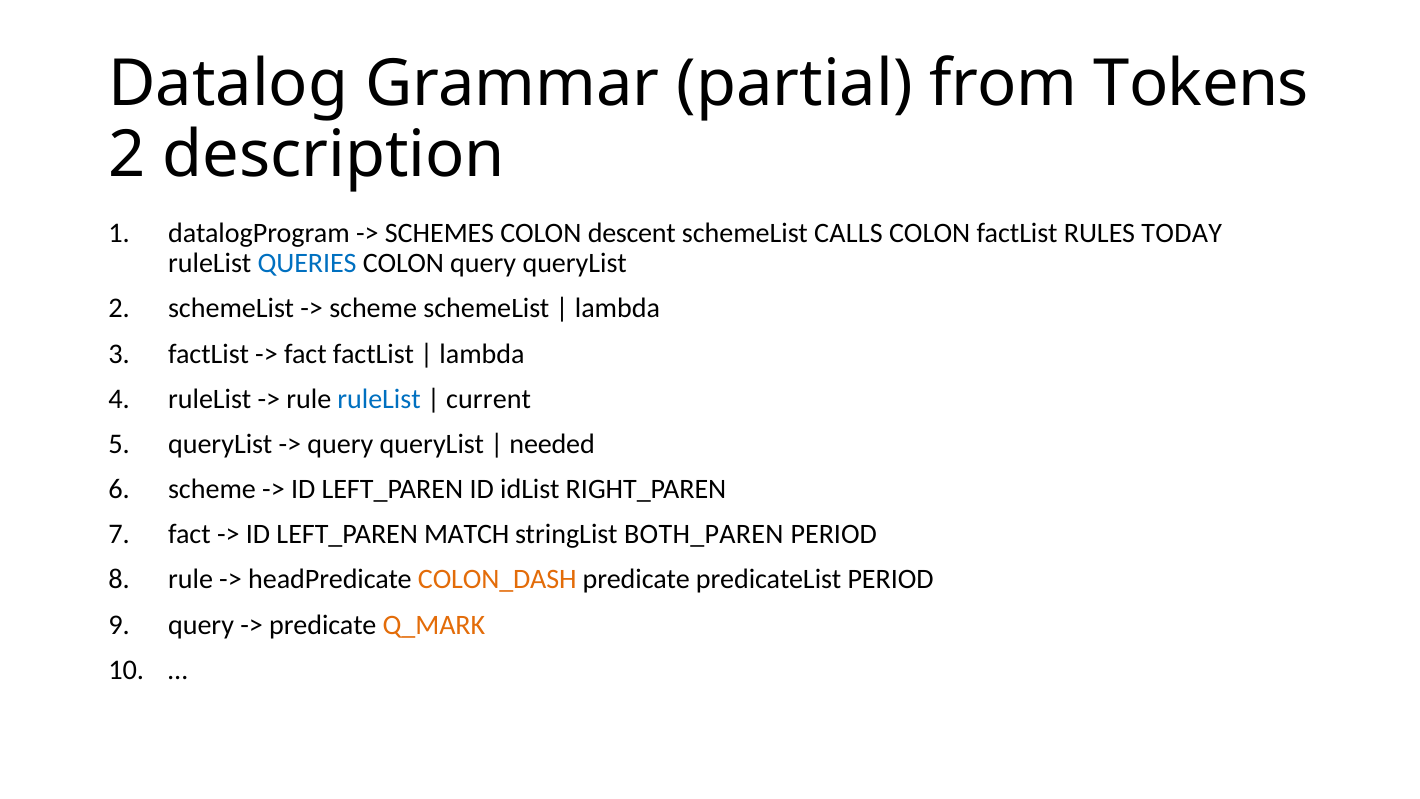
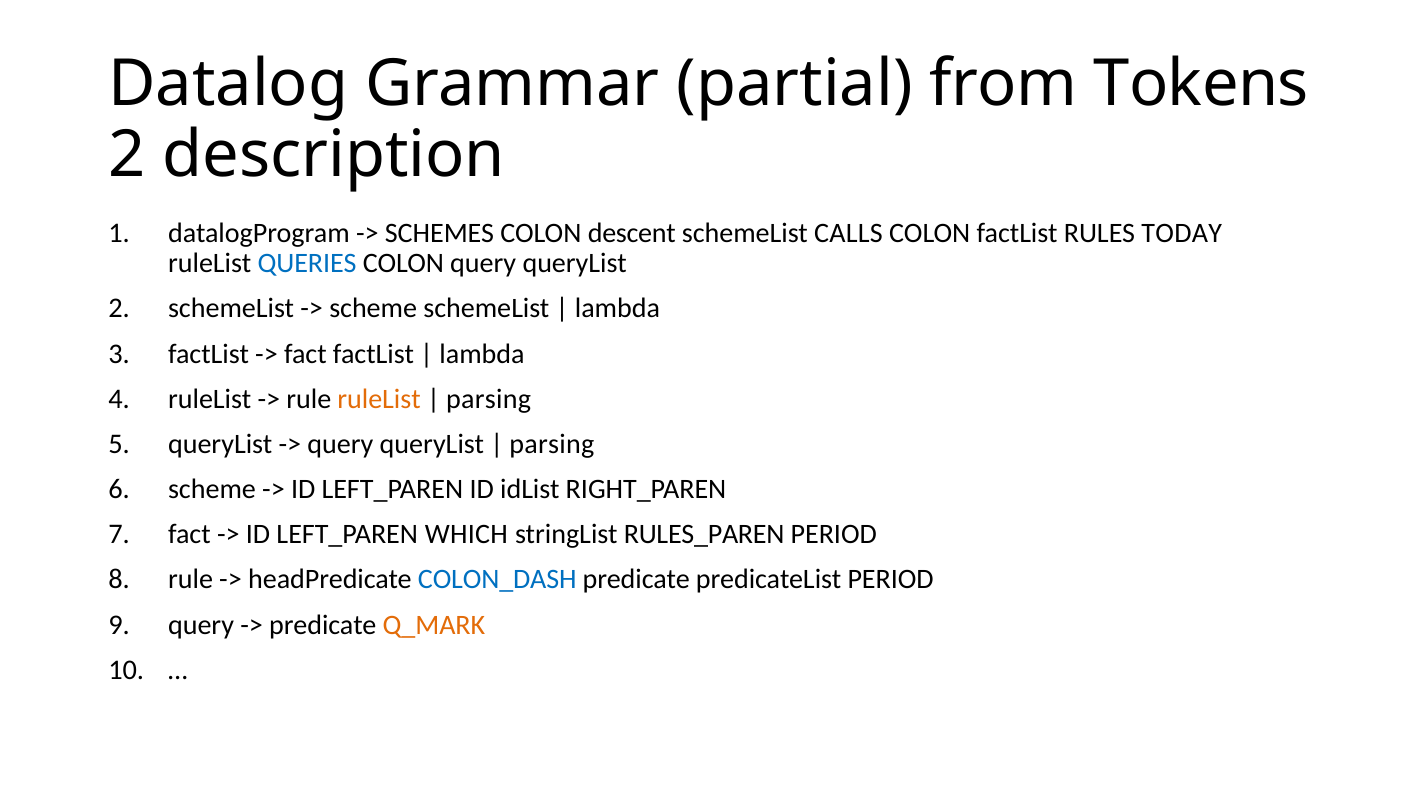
ruleList at (379, 399) colour: blue -> orange
current at (489, 399): current -> parsing
needed at (552, 444): needed -> parsing
MATCH: MATCH -> WHICH
BOTH_PAREN: BOTH_PAREN -> RULES_PAREN
COLON_DASH colour: orange -> blue
